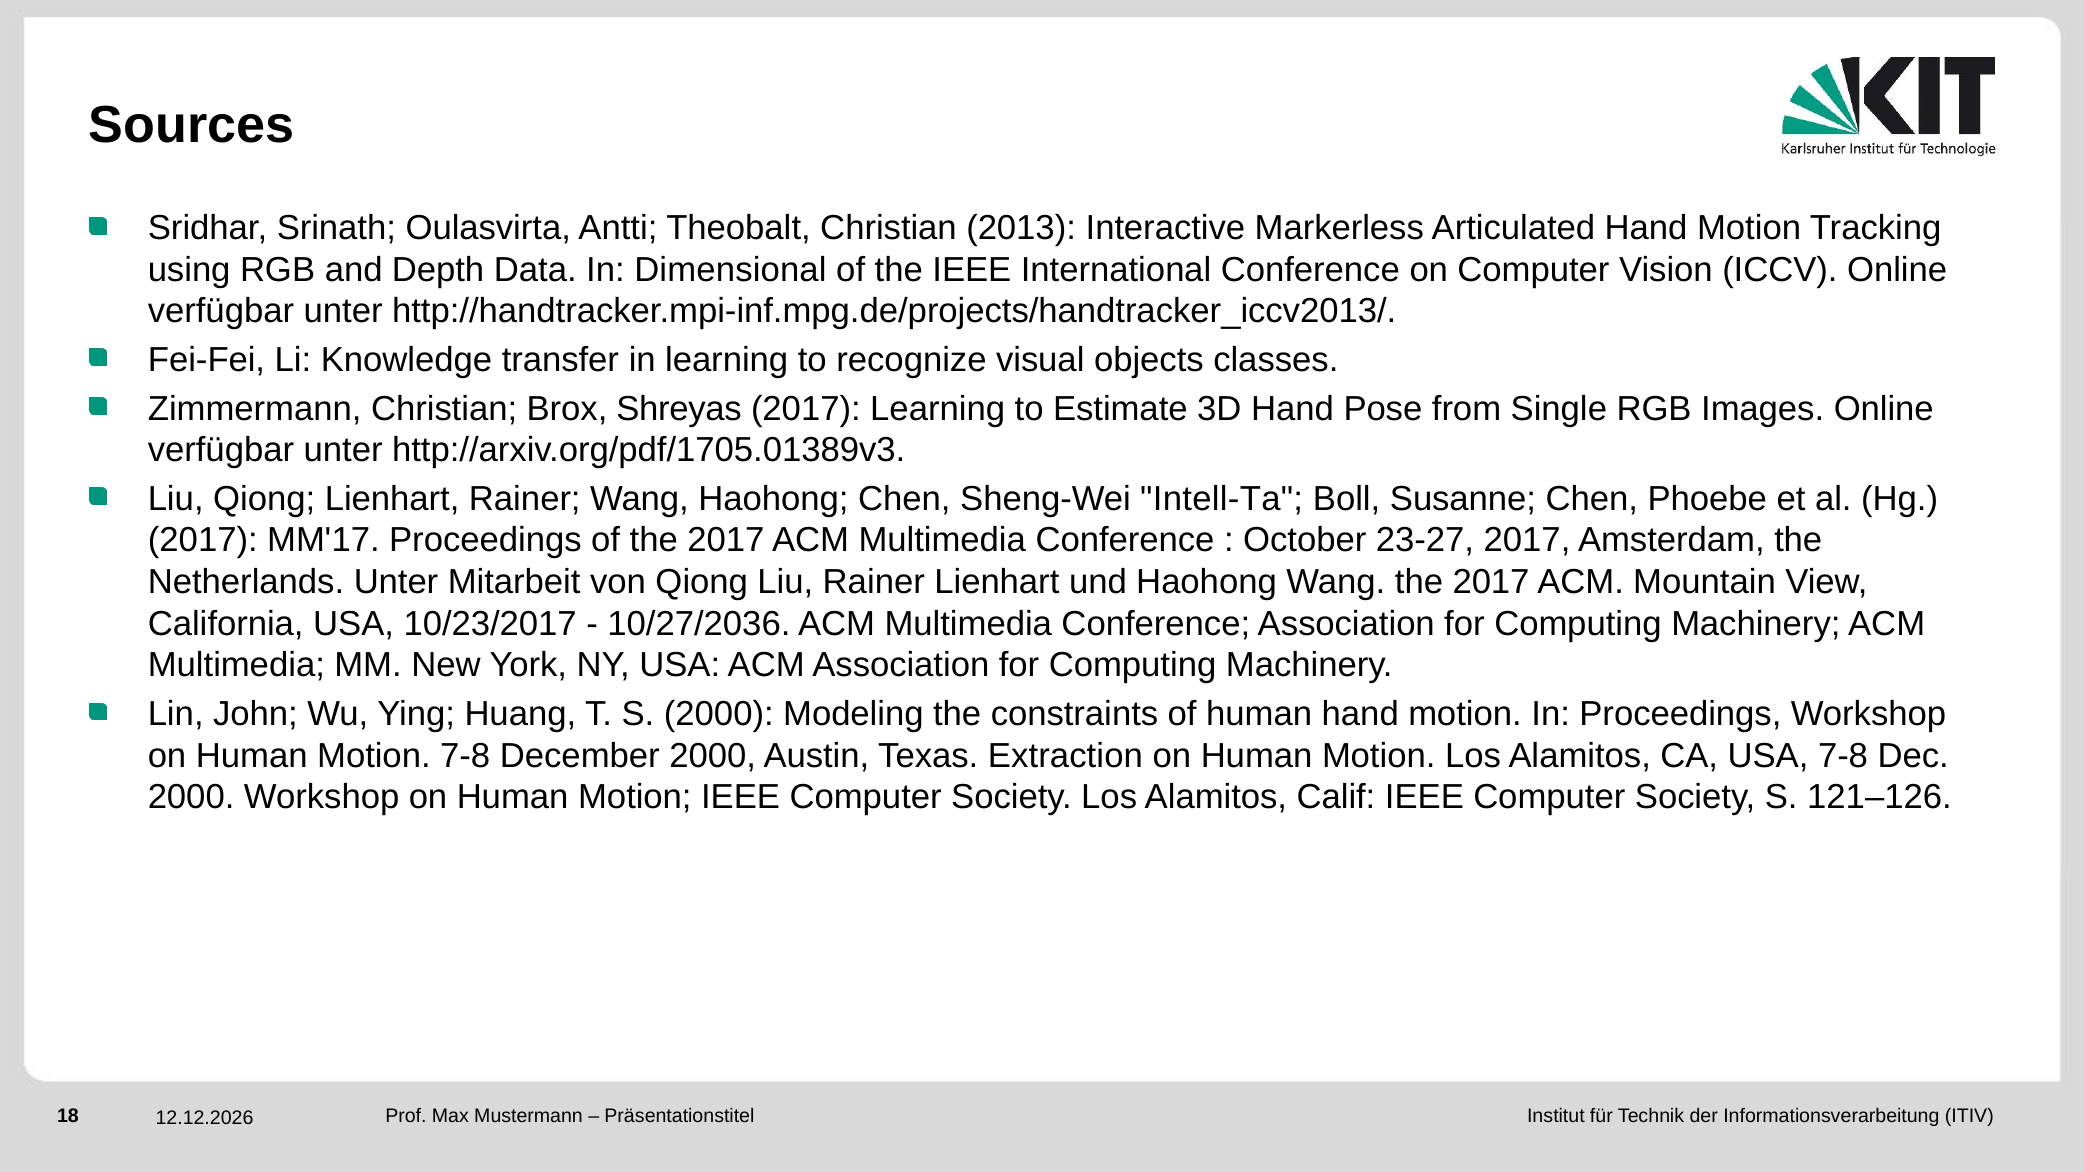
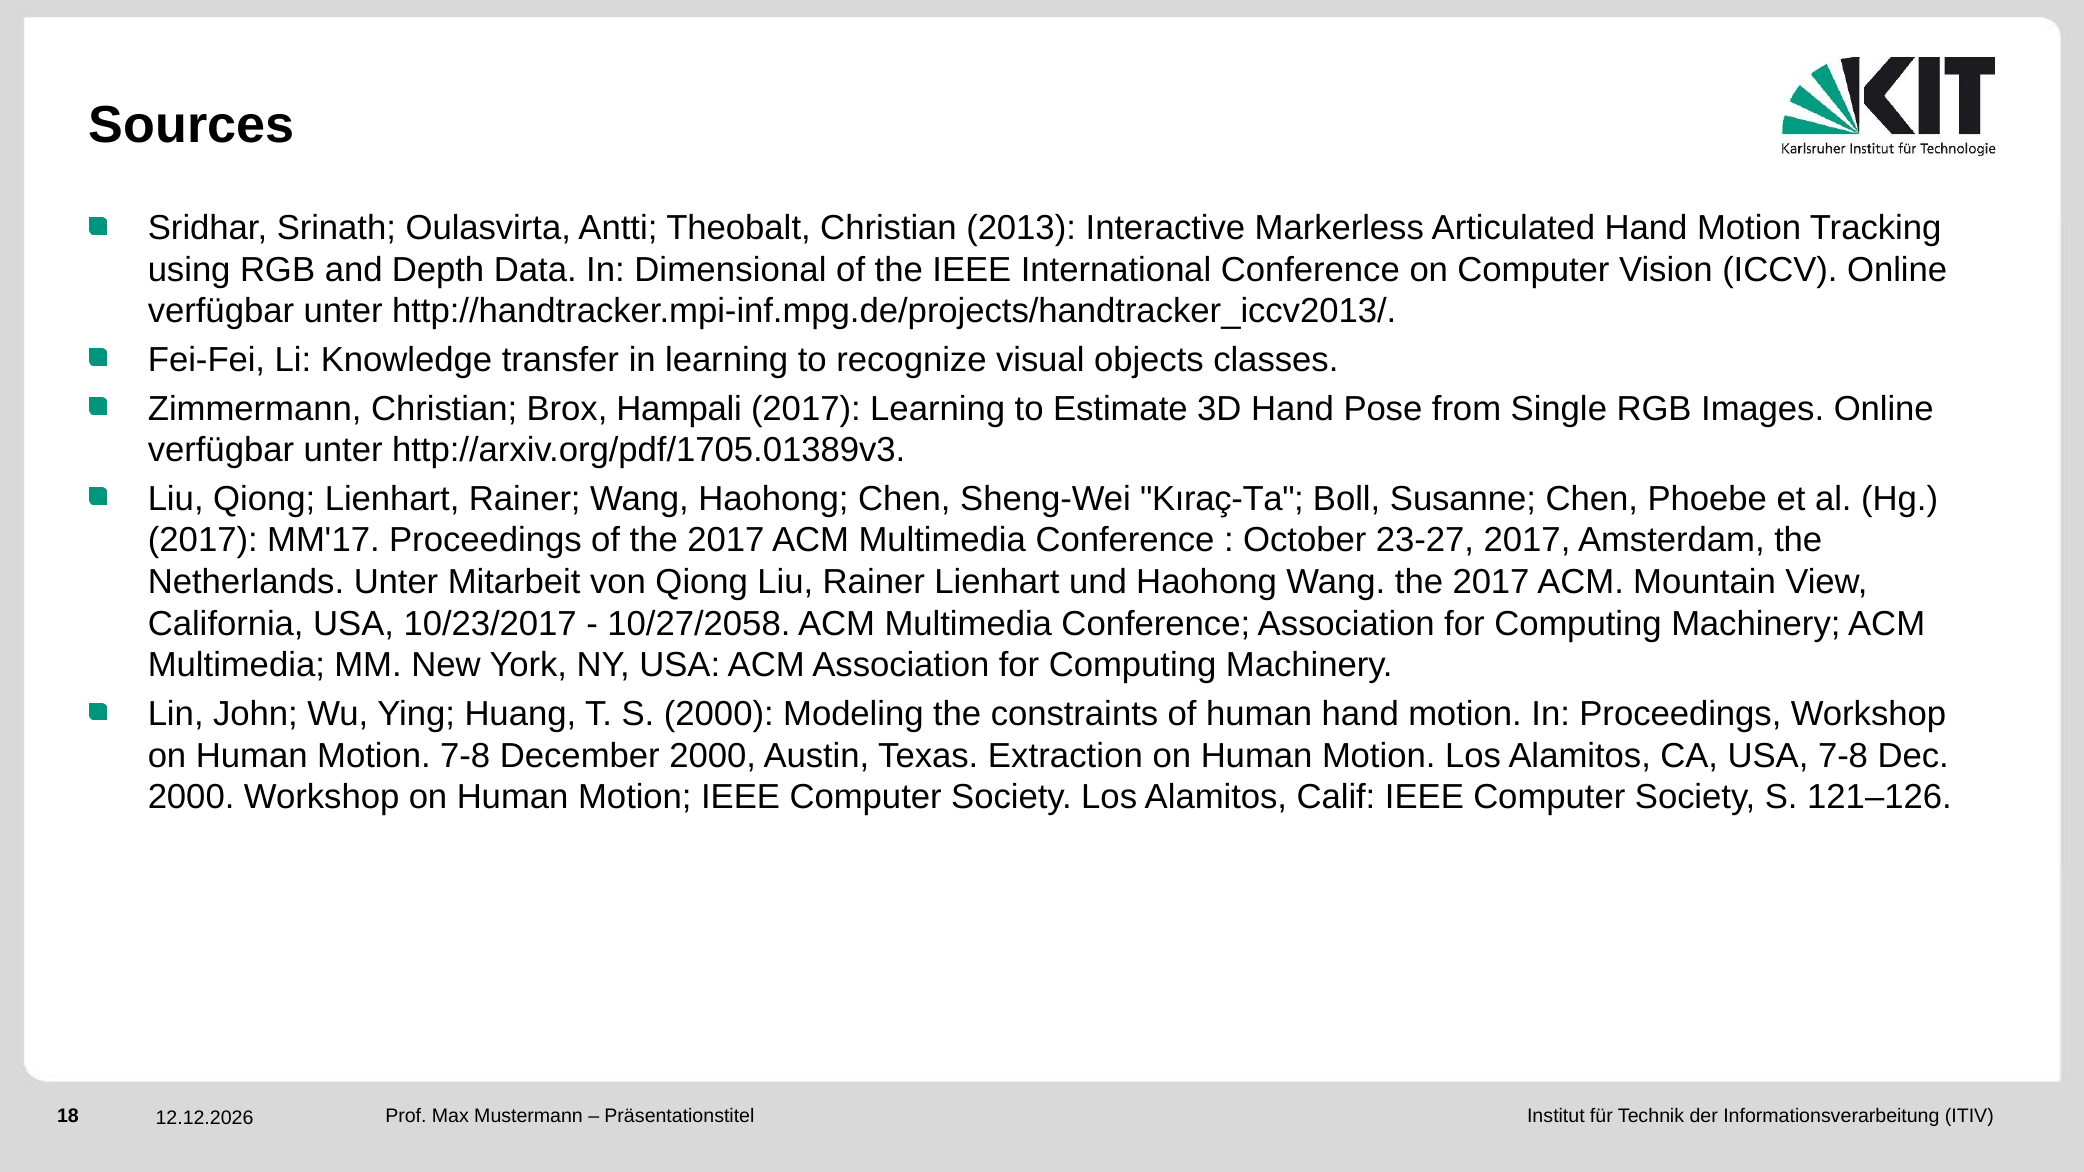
Shreyas: Shreyas -> Hampali
Intell-Ta: Intell-Ta -> Kıraç-Ta
10/27/2036: 10/27/2036 -> 10/27/2058
